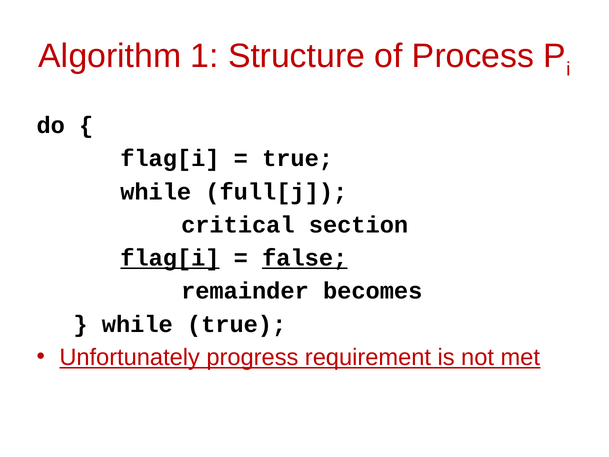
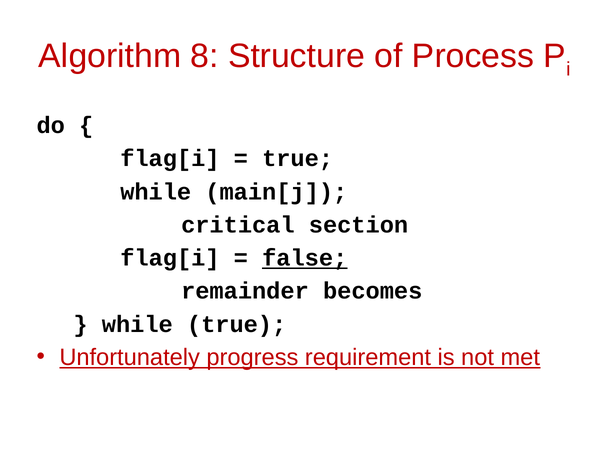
1: 1 -> 8
full[j: full[j -> main[j
flag[i at (170, 258) underline: present -> none
